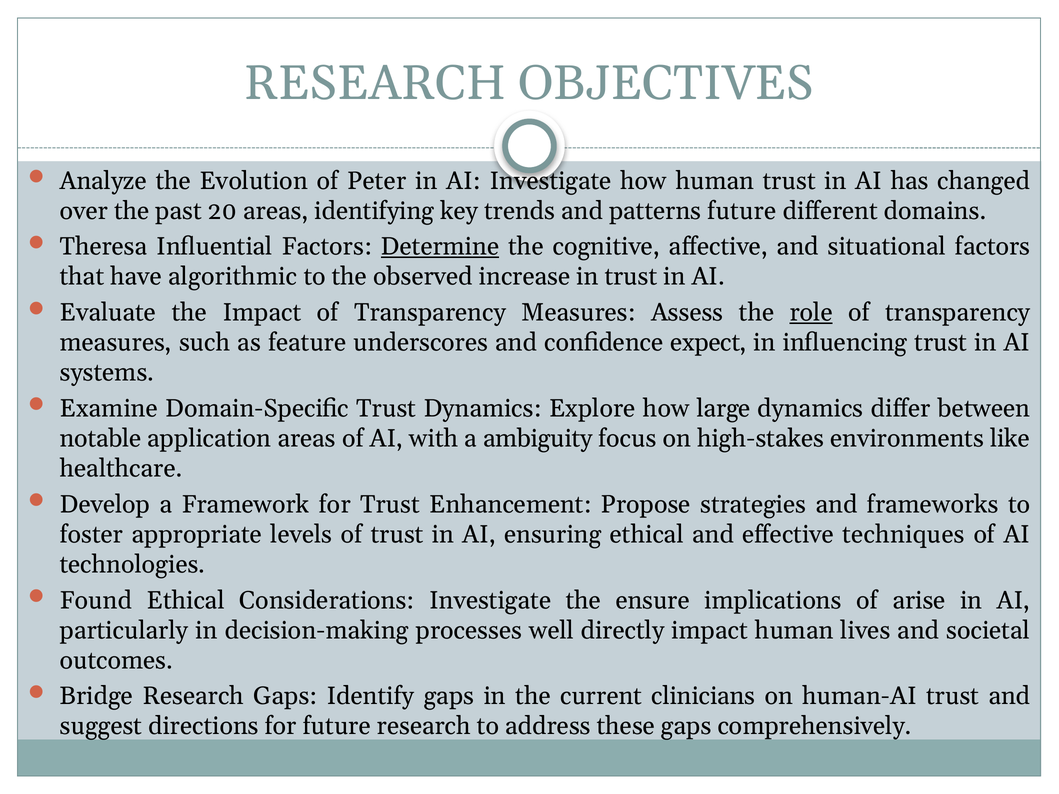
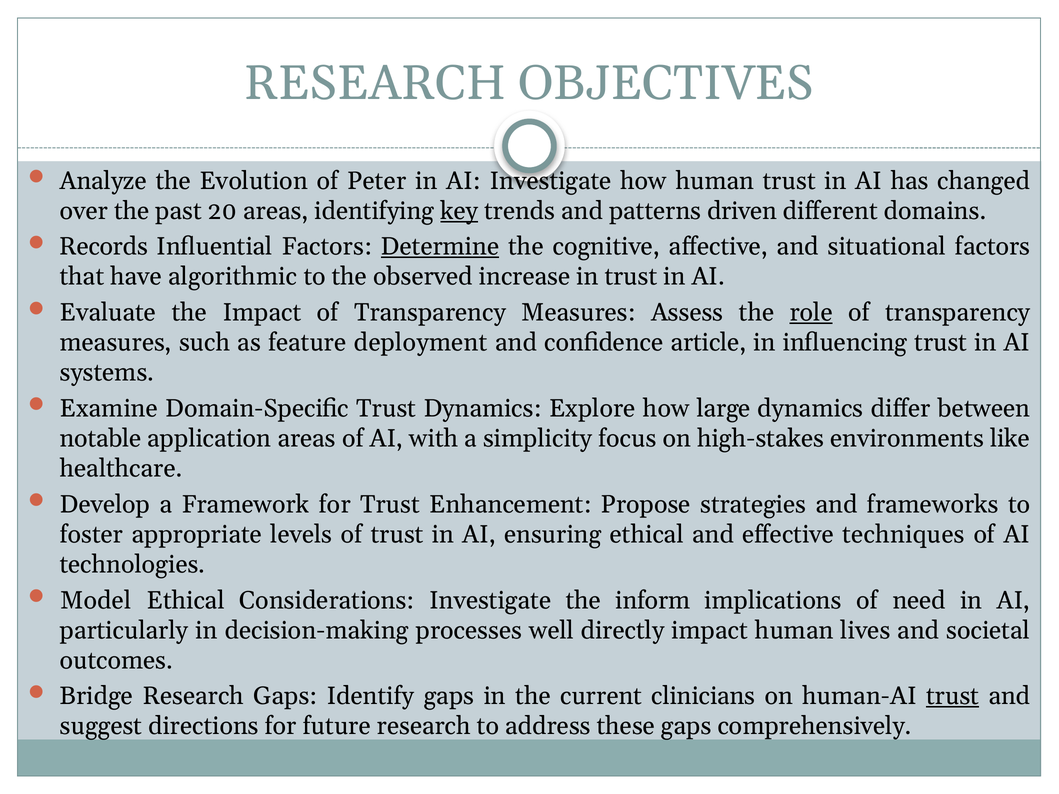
key underline: none -> present
patterns future: future -> driven
Theresa: Theresa -> Records
underscores: underscores -> deployment
expect: expect -> article
ambiguity: ambiguity -> simplicity
Found: Found -> Model
ensure: ensure -> inform
arise: arise -> need
trust at (953, 696) underline: none -> present
